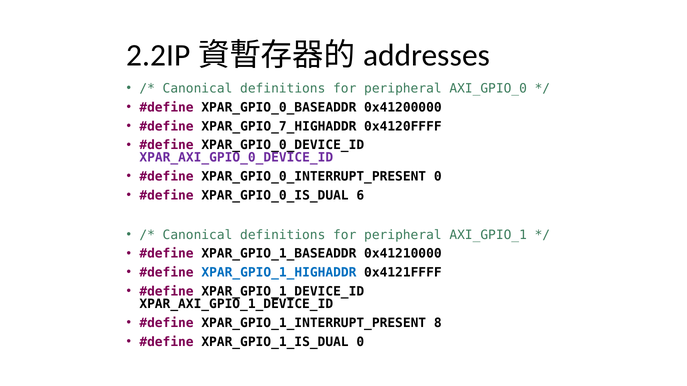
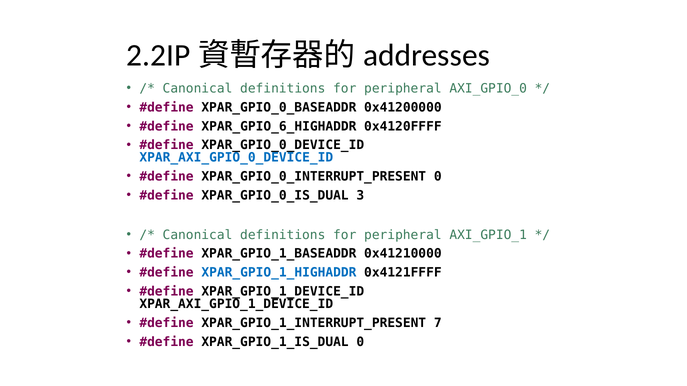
XPAR_GPIO_7_HIGHADDR: XPAR_GPIO_7_HIGHADDR -> XPAR_GPIO_6_HIGHADDR
XPAR_AXI_GPIO_0_DEVICE_ID colour: purple -> blue
6: 6 -> 3
8: 8 -> 7
